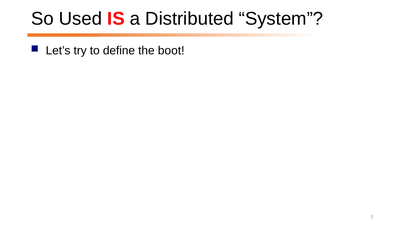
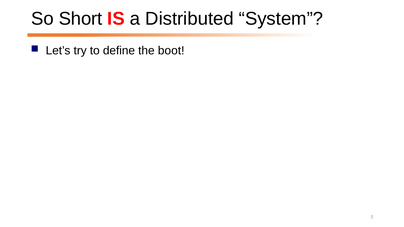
Used: Used -> Short
